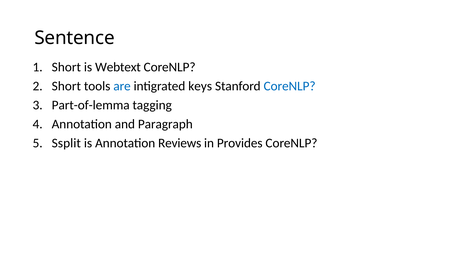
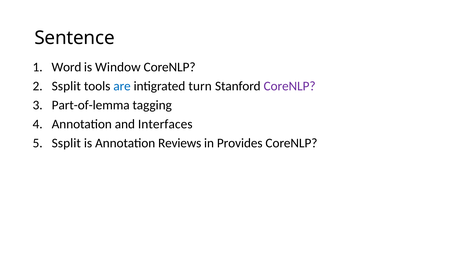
Short at (66, 67): Short -> Word
Webtext: Webtext -> Window
Short at (66, 86): Short -> Ssplit
keys: keys -> turn
CoreNLP at (290, 86) colour: blue -> purple
Paragraph: Paragraph -> Interfaces
